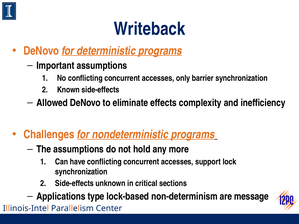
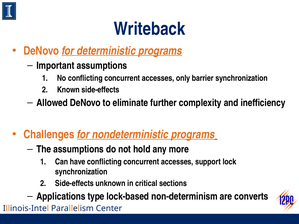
effects: effects -> further
message: message -> converts
